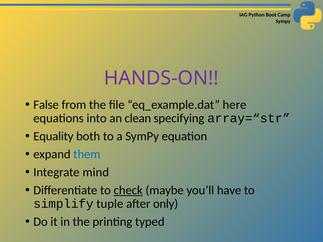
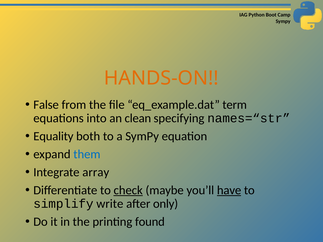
HANDS-ON colour: purple -> orange
here: here -> term
array=“str: array=“str -> names=“str
mind: mind -> array
have underline: none -> present
tuple: tuple -> write
typed: typed -> found
